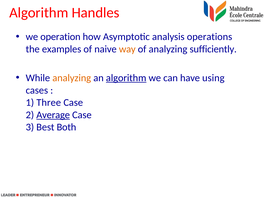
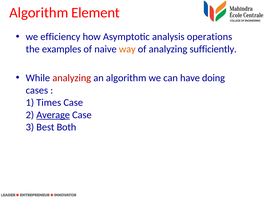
Handles: Handles -> Element
operation: operation -> efficiency
analyzing at (72, 78) colour: orange -> red
algorithm at (126, 78) underline: present -> none
using: using -> doing
Three: Three -> Times
